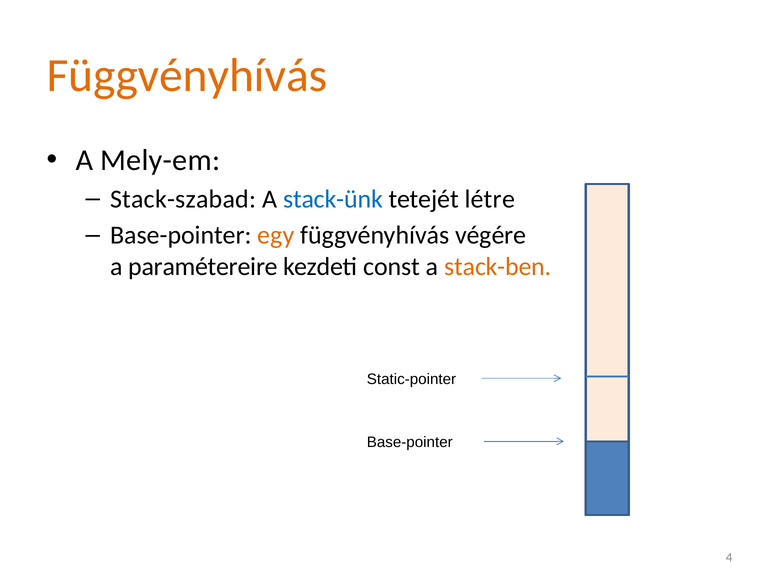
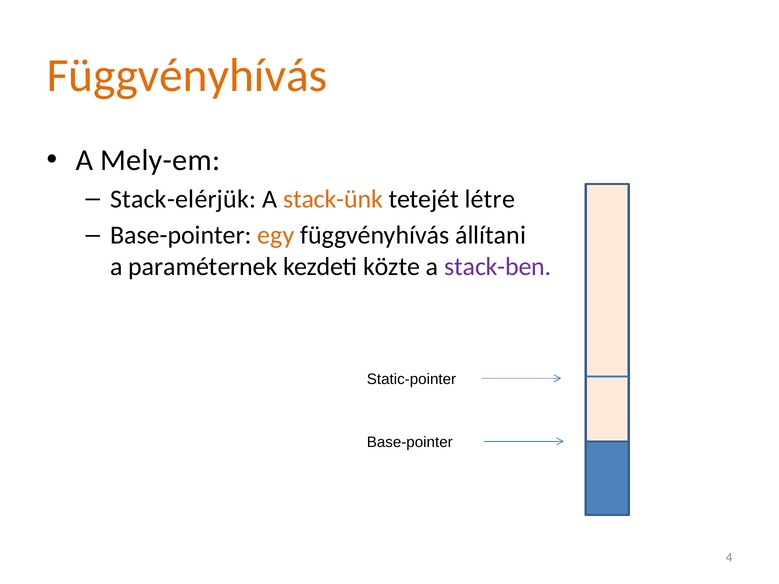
Stack-szabad: Stack-szabad -> Stack-elérjük
stack-ünk colour: blue -> orange
végére: végére -> állítani
paramétereire: paramétereire -> paraméternek
const: const -> közte
stack-ben colour: orange -> purple
